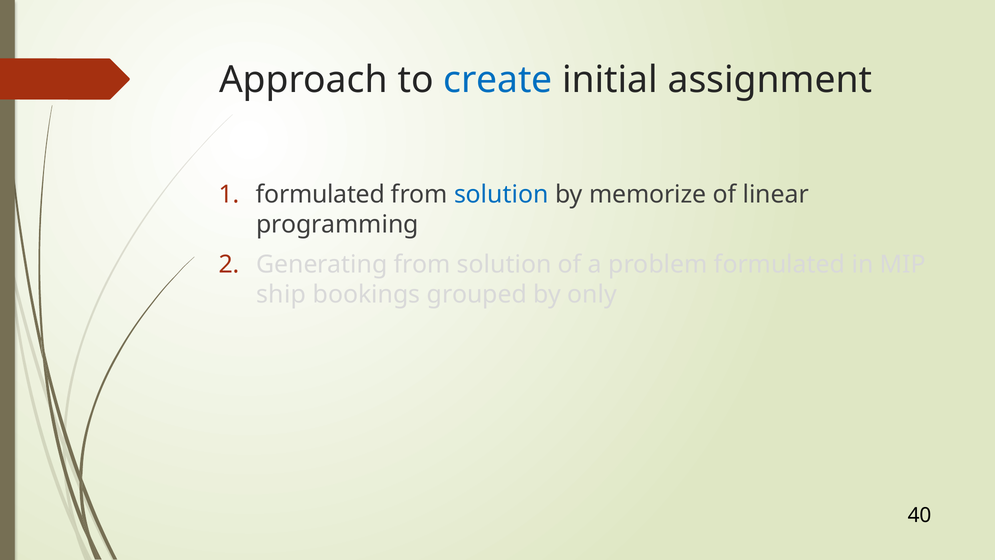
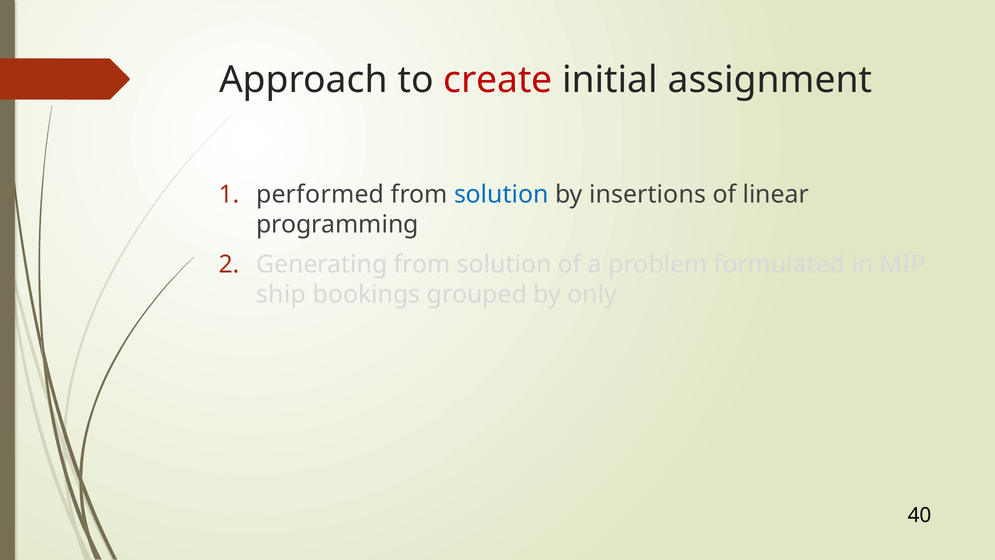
create colour: blue -> red
formulated at (320, 195): formulated -> performed
memorize: memorize -> insertions
